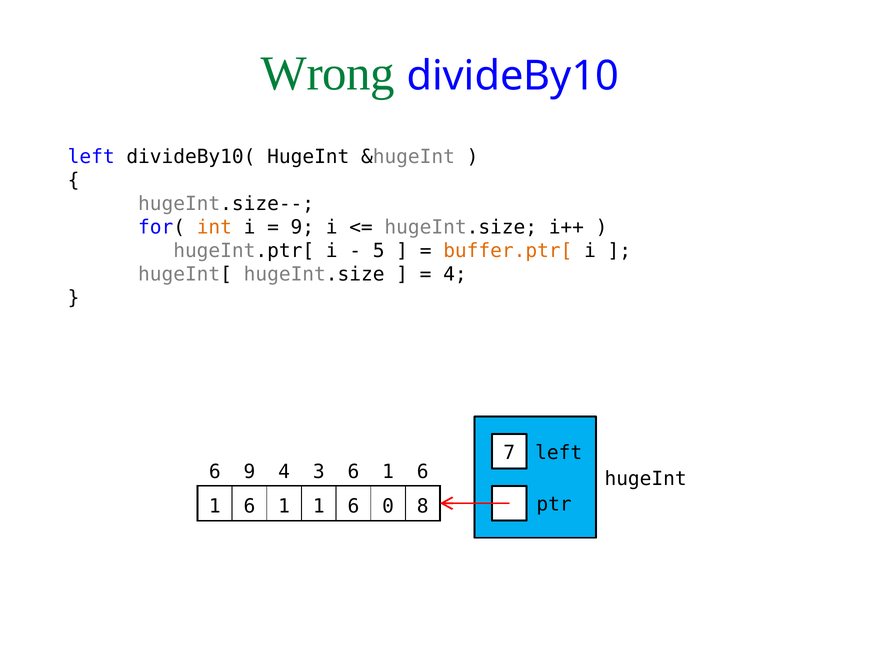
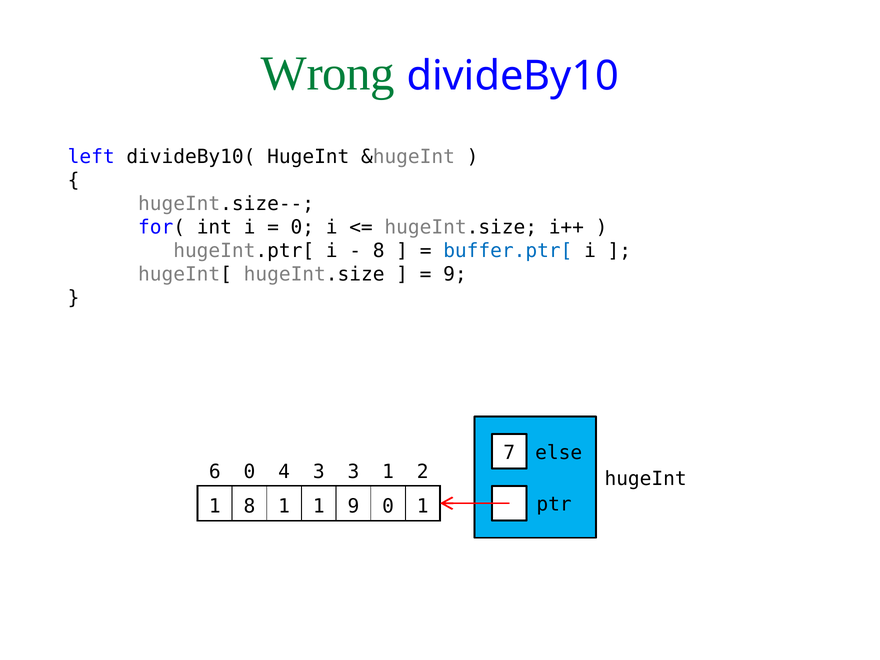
int colour: orange -> black
9 at (302, 227): 9 -> 0
5 at (379, 251): 5 -> 8
buffer.ptr[ colour: orange -> blue
4 at (455, 274): 4 -> 9
left at (559, 453): left -> else
6 9: 9 -> 0
3 6: 6 -> 3
6 at (423, 472): 6 -> 2
6 at (249, 506): 6 -> 8
1 1 6: 6 -> 9
0 8: 8 -> 1
